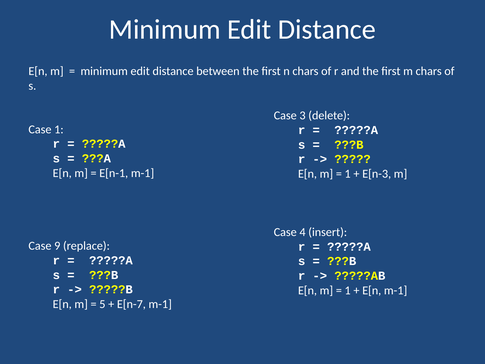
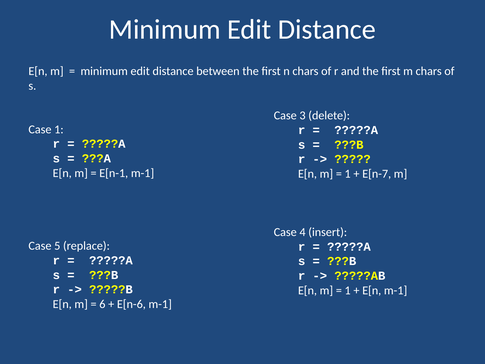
E[n-3: E[n-3 -> E[n-7
9: 9 -> 5
5: 5 -> 6
E[n-7: E[n-7 -> E[n-6
